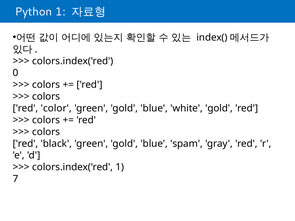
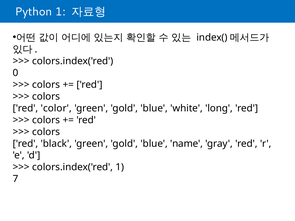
white gold: gold -> long
spam: spam -> name
